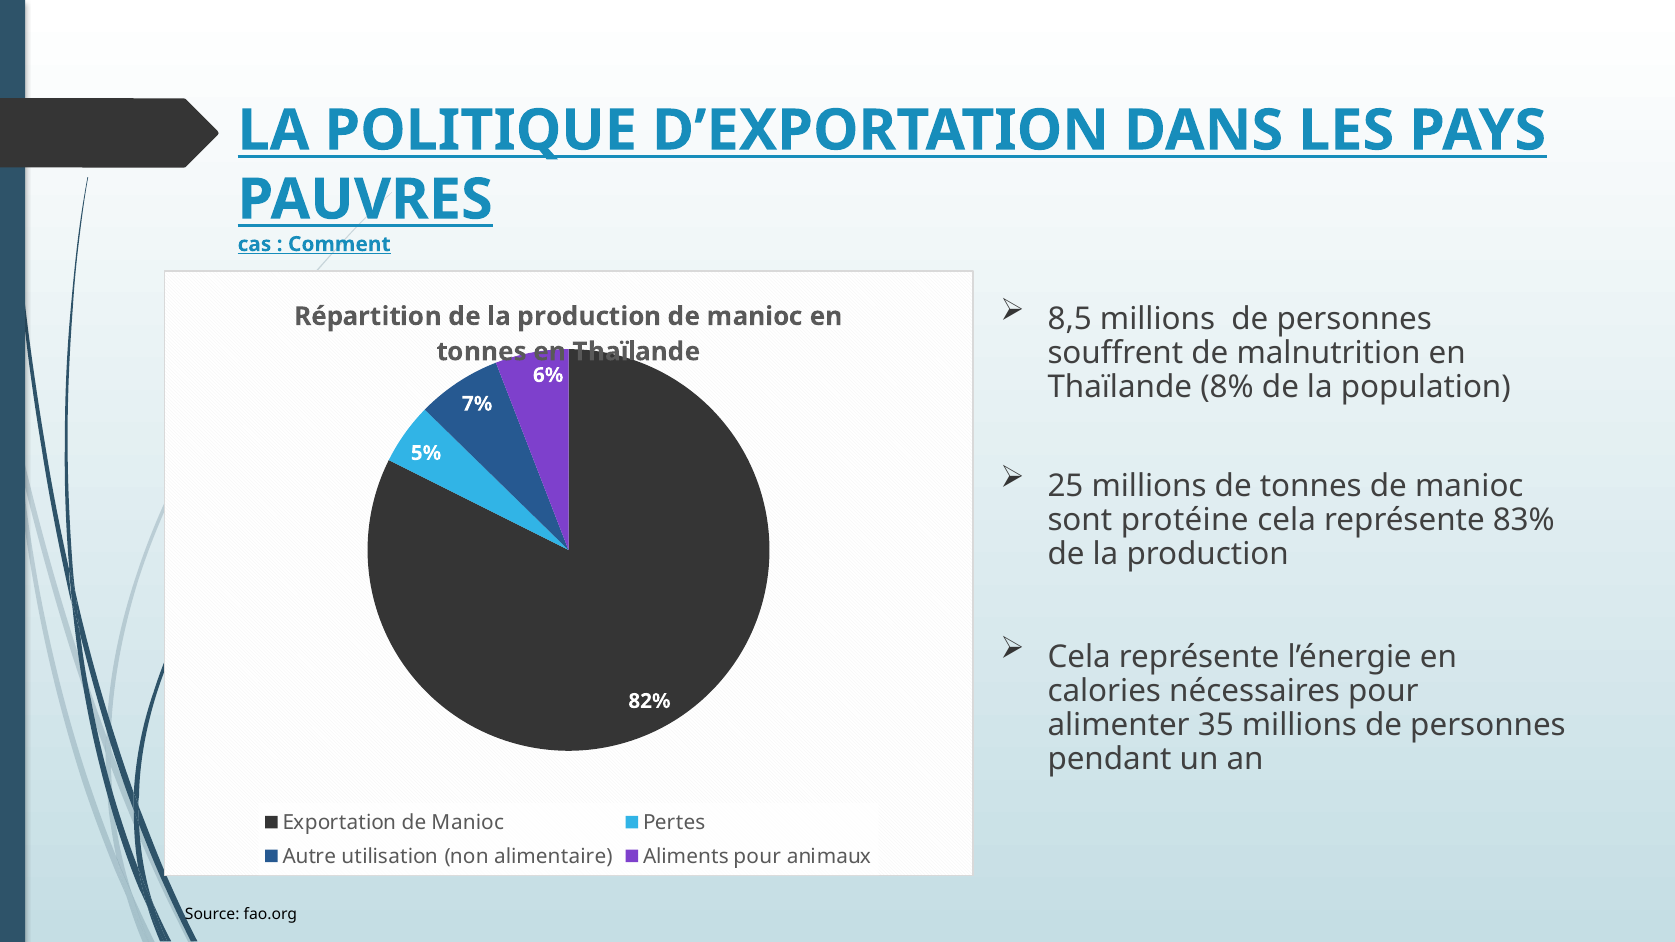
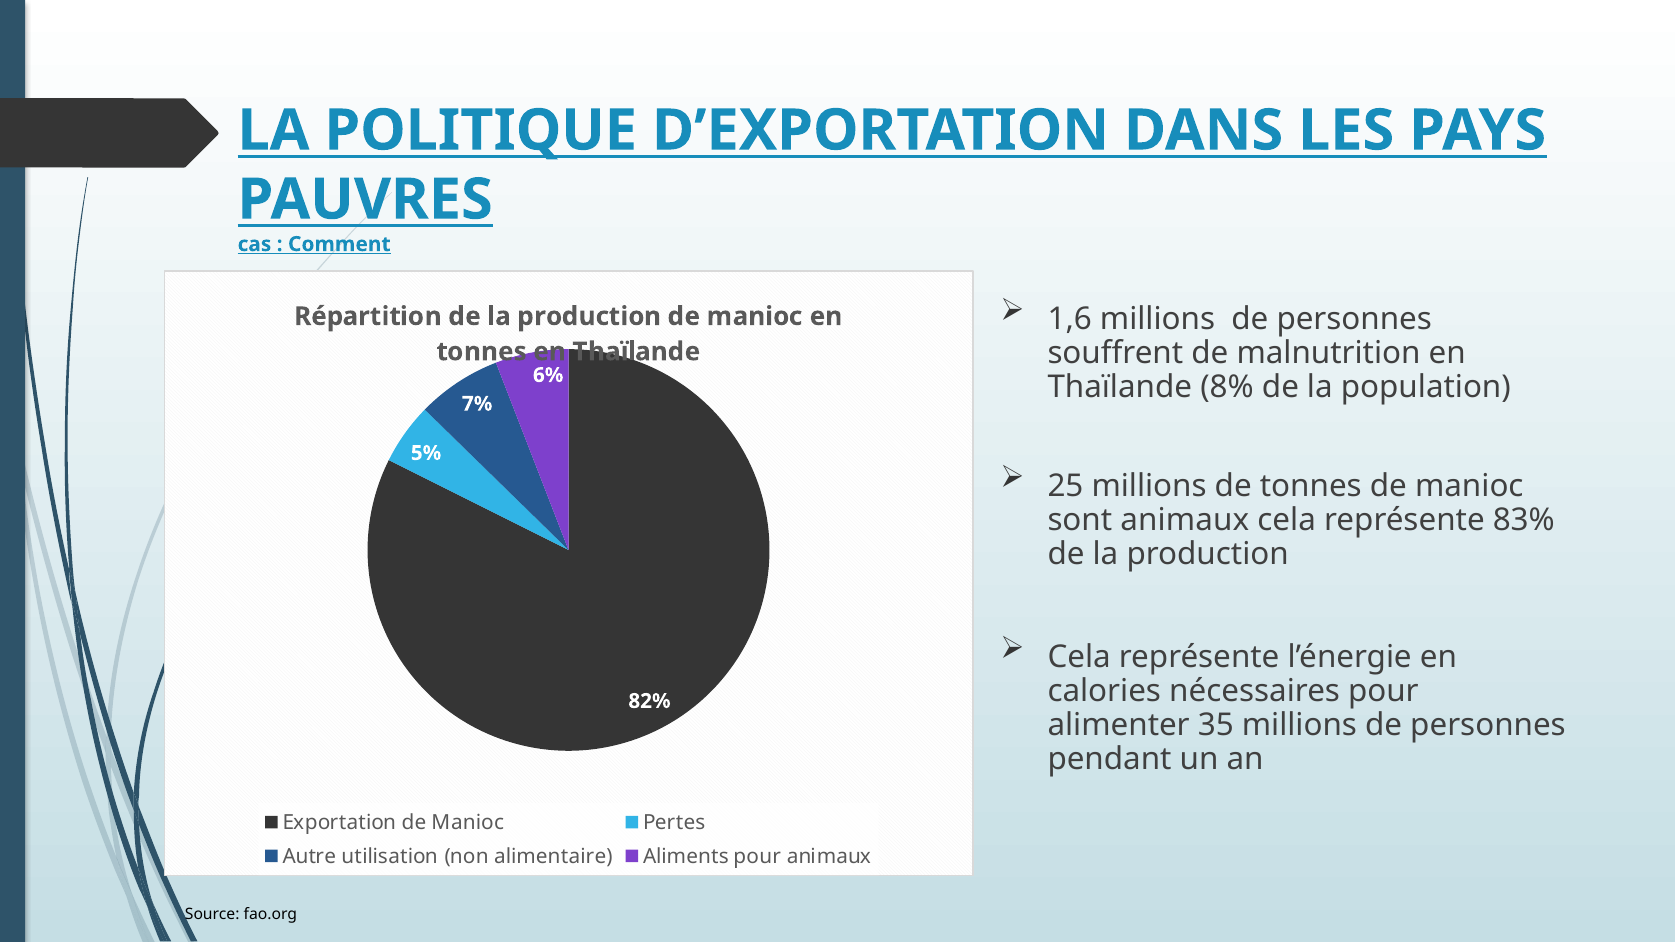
8,5: 8,5 -> 1,6
sont protéine: protéine -> animaux
